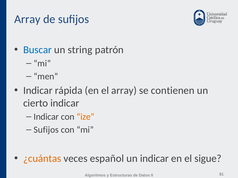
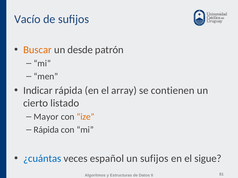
Array at (27, 19): Array -> Vacío
Buscar colour: blue -> orange
string: string -> desde
cierto indicar: indicar -> listado
Indicar at (46, 117): Indicar -> Mayor
Sufijos at (46, 130): Sufijos -> Rápida
¿cuántas colour: orange -> blue
un indicar: indicar -> sufijos
